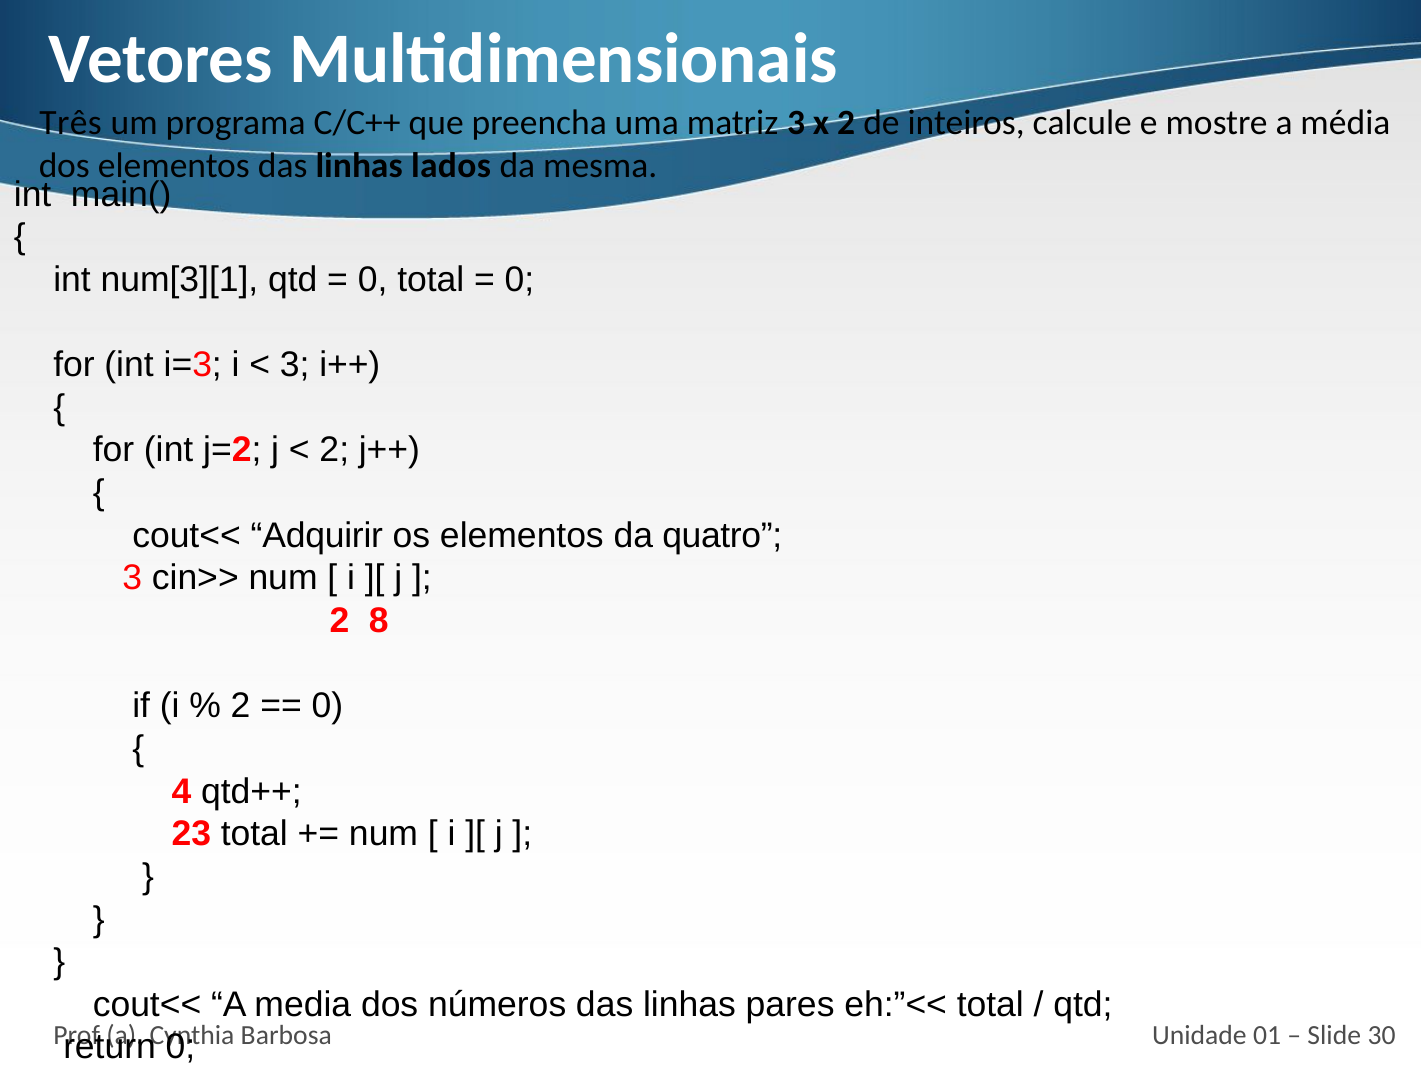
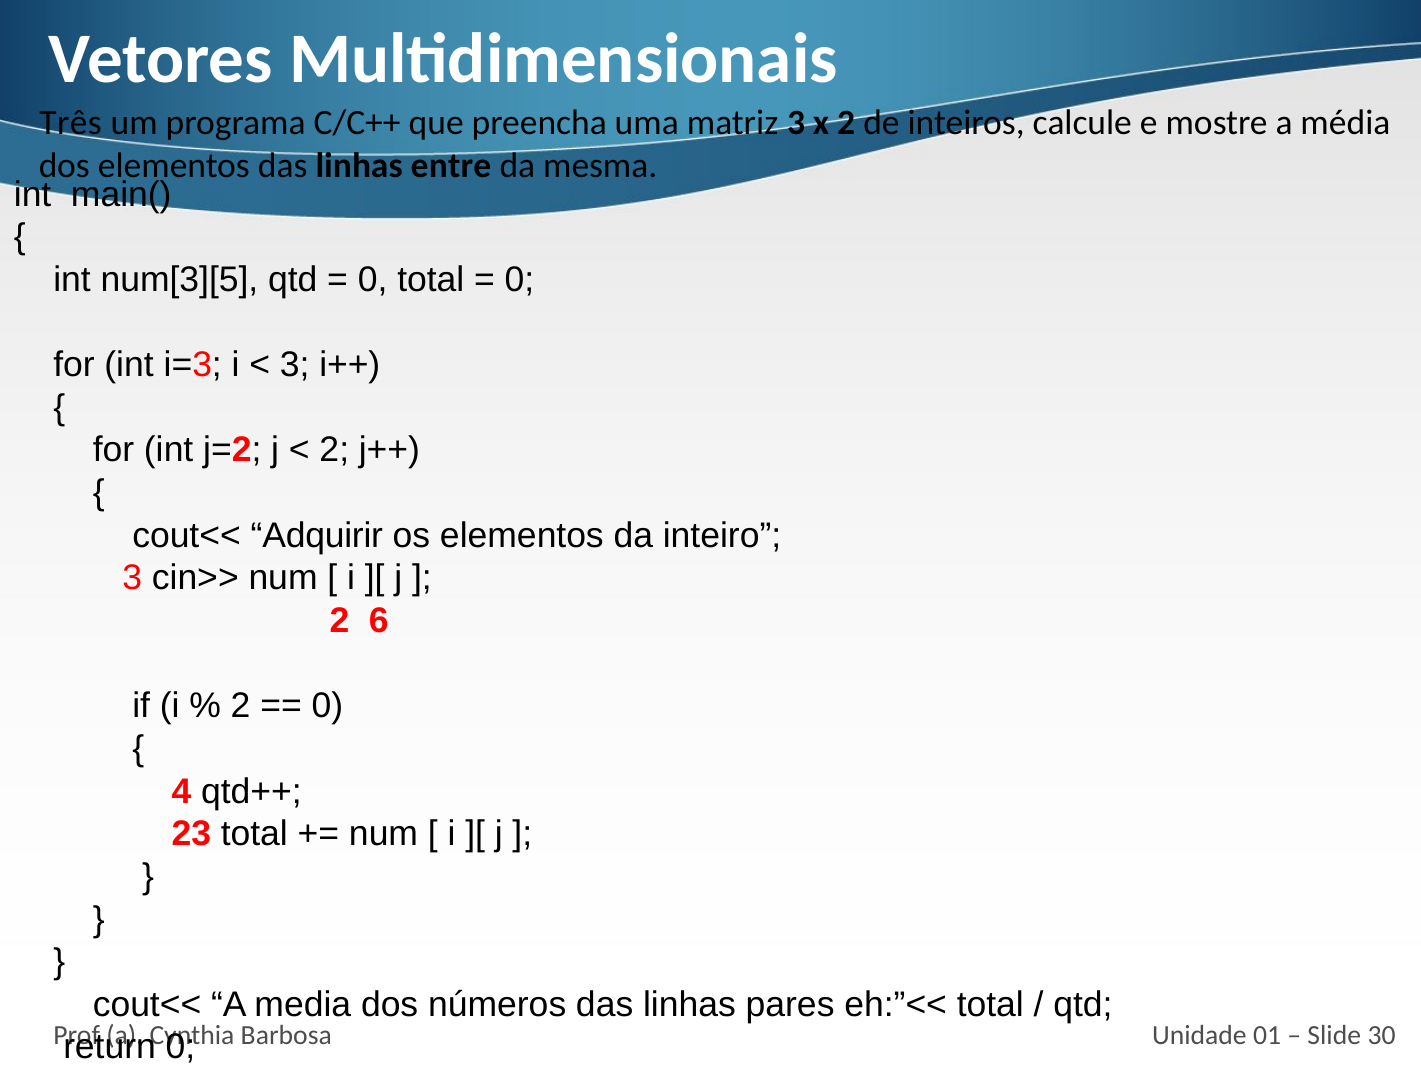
lados: lados -> entre
num[3][1: num[3][1 -> num[3][5
quatro: quatro -> inteiro
8: 8 -> 6
